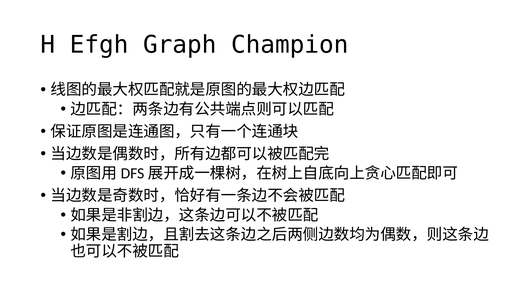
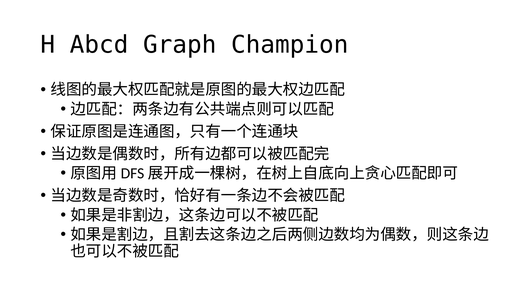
Efgh: Efgh -> Abcd
